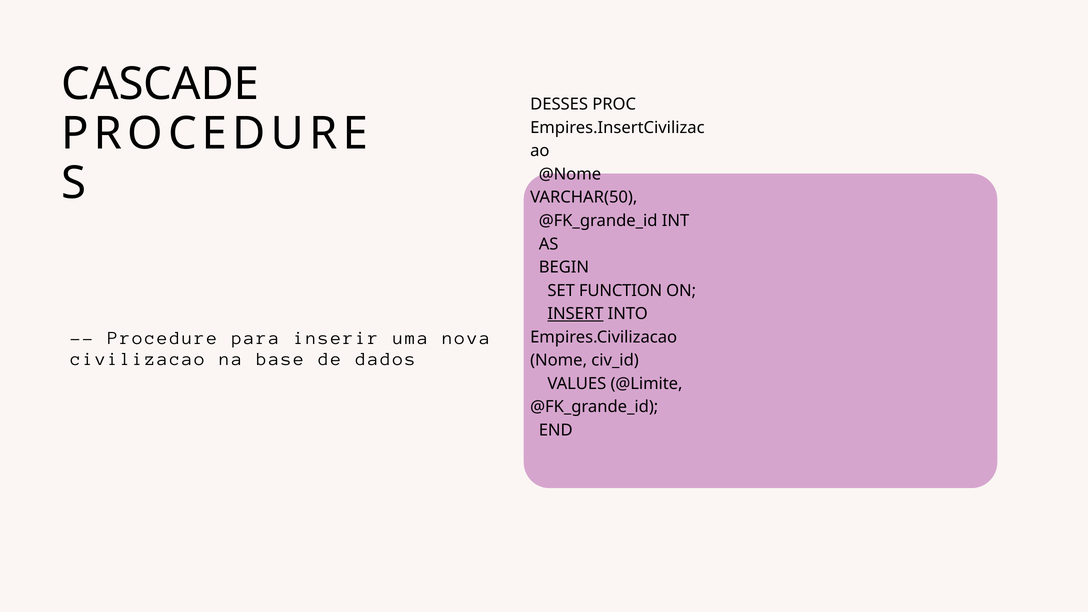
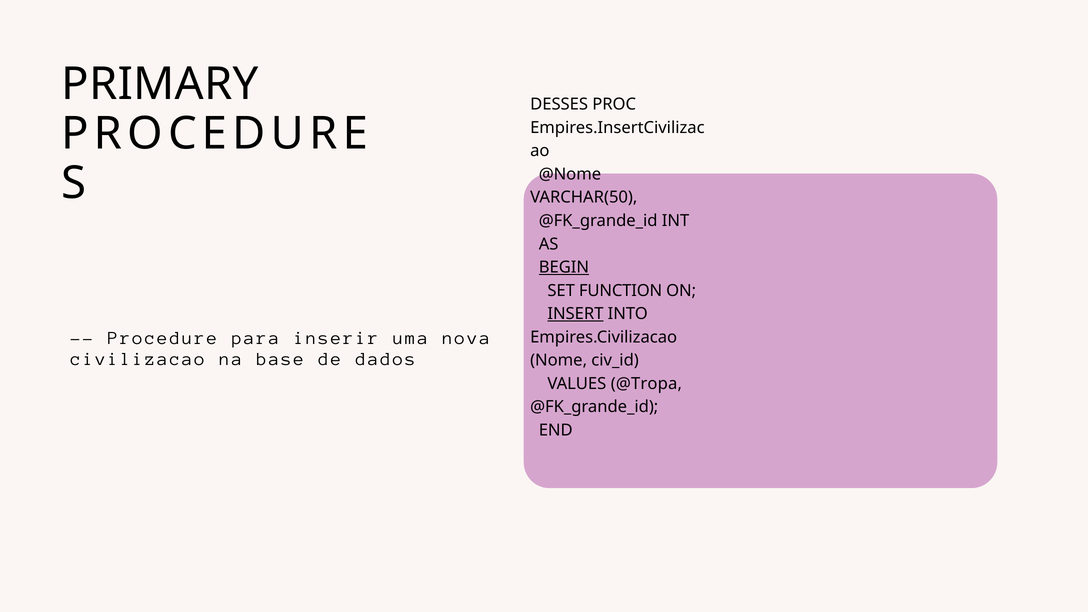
CASCADE: CASCADE -> PRIMARY
BEGIN underline: none -> present
@Limite: @Limite -> @Tropa
